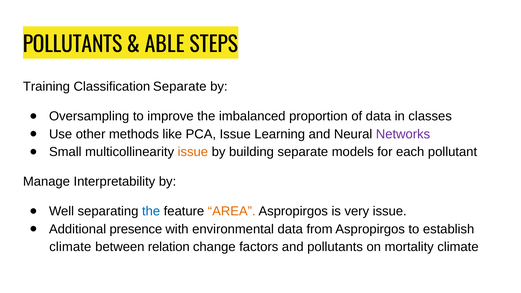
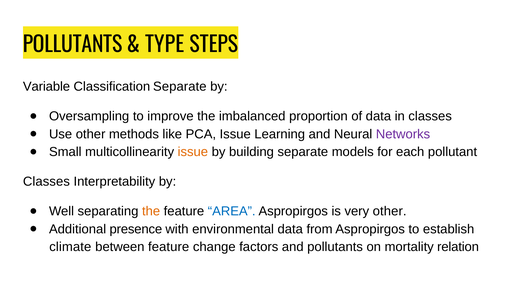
ABLE: ABLE -> TYPE
Training: Training -> Variable
Manage at (46, 182): Manage -> Classes
the at (151, 211) colour: blue -> orange
AREA colour: orange -> blue
very issue: issue -> other
between relation: relation -> feature
mortality climate: climate -> relation
